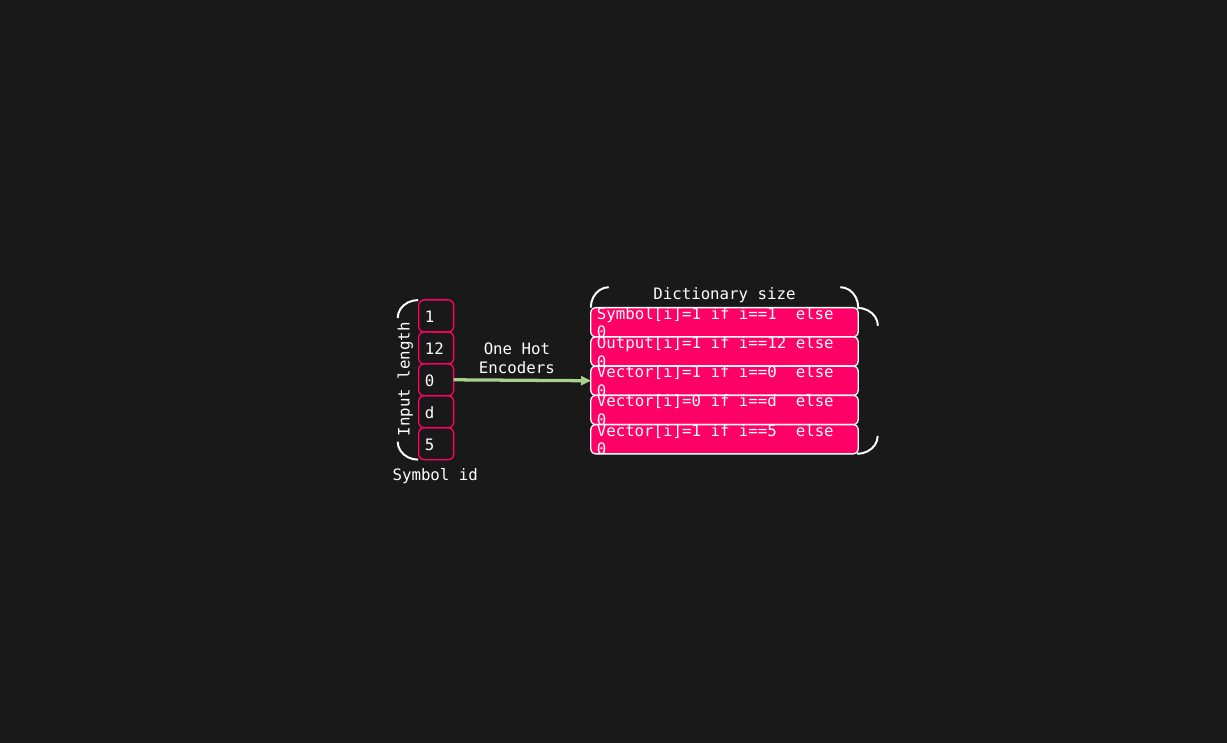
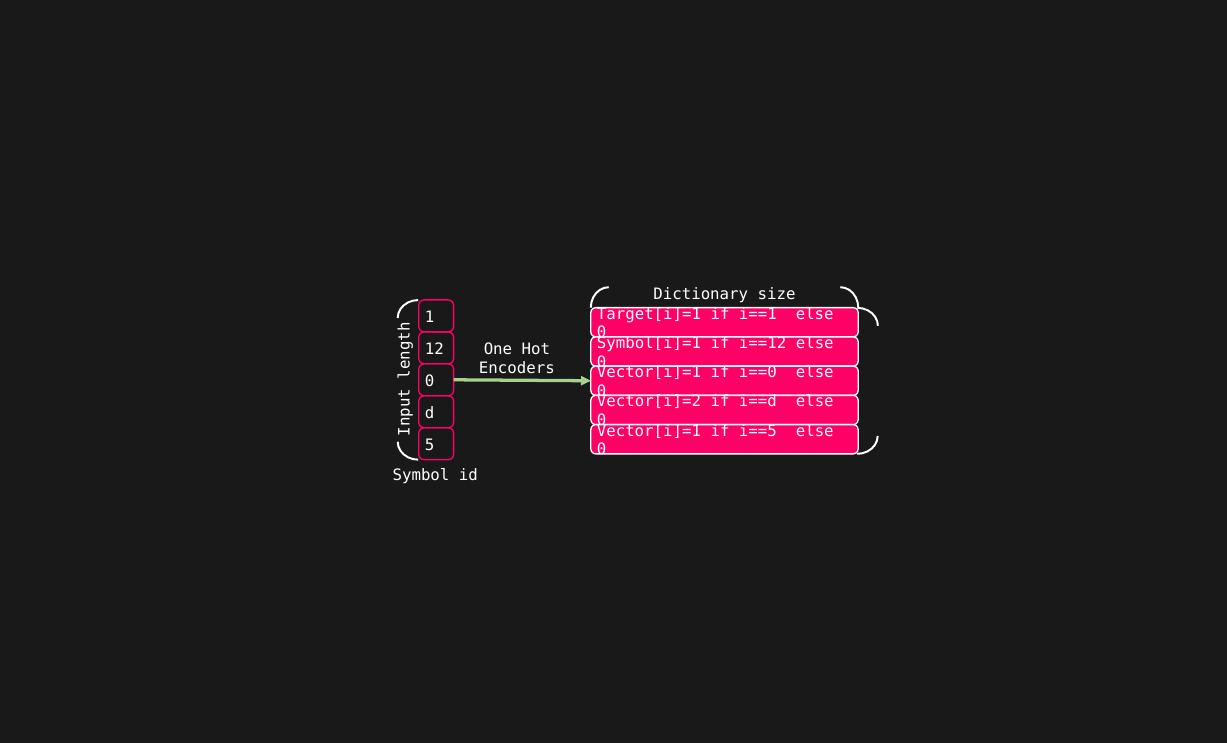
Symbol[i]=1: Symbol[i]=1 -> Target[i]=1
Output[i]=1: Output[i]=1 -> Symbol[i]=1
Vector[i]=0: Vector[i]=0 -> Vector[i]=2
